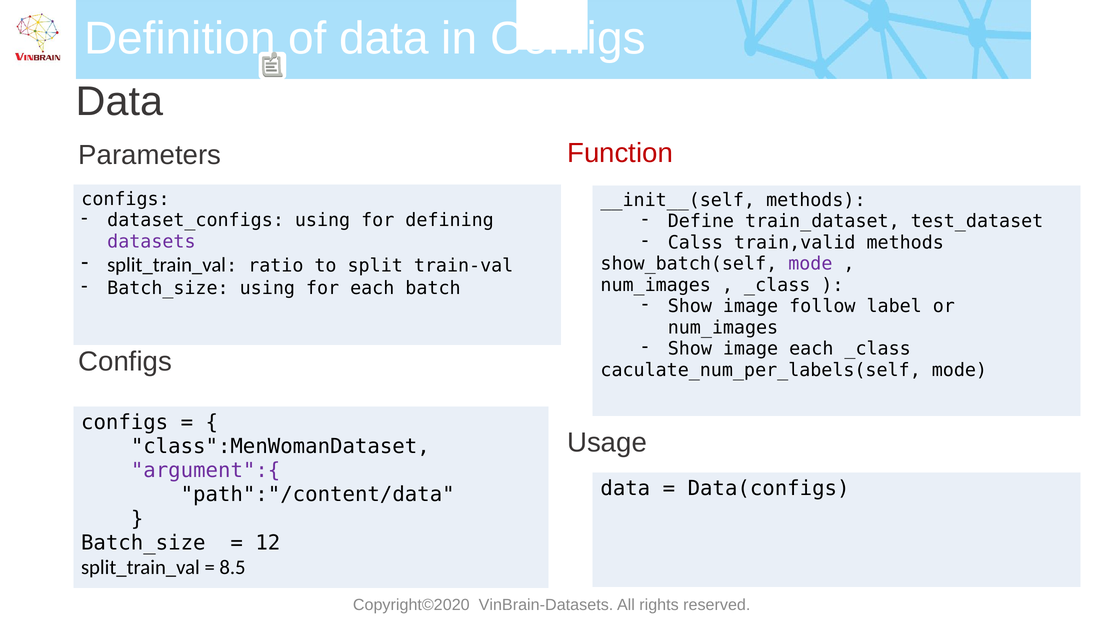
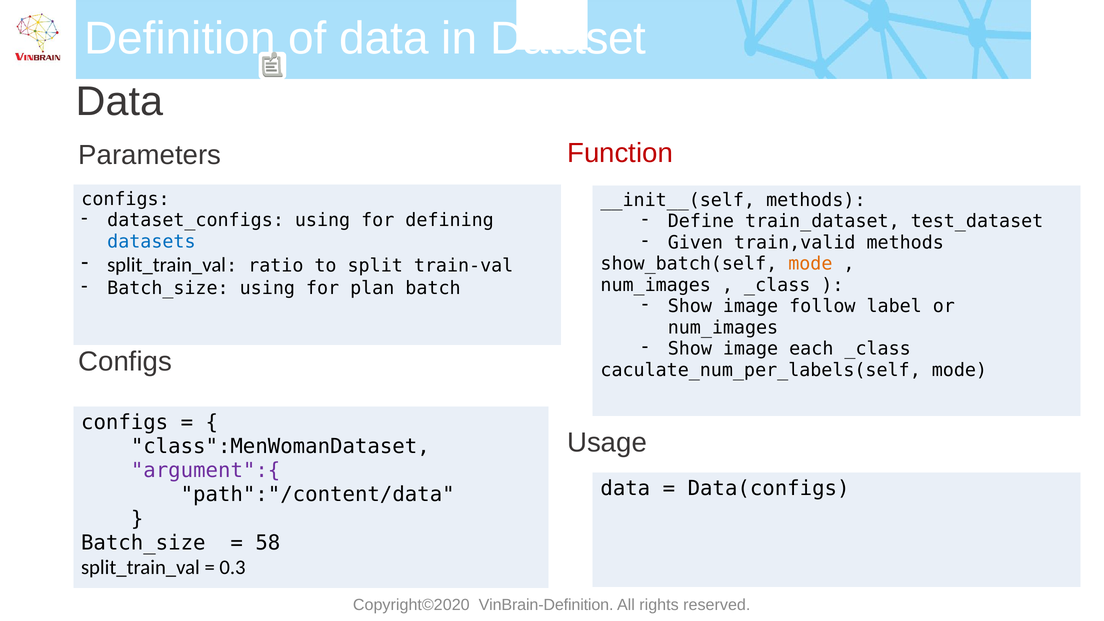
in Configs: Configs -> Dataset
datasets colour: purple -> blue
Calss: Calss -> Given
mode at (810, 264) colour: purple -> orange
for each: each -> plan
12: 12 -> 58
8.5: 8.5 -> 0.3
VinBrain-Datasets: VinBrain-Datasets -> VinBrain-Definition
